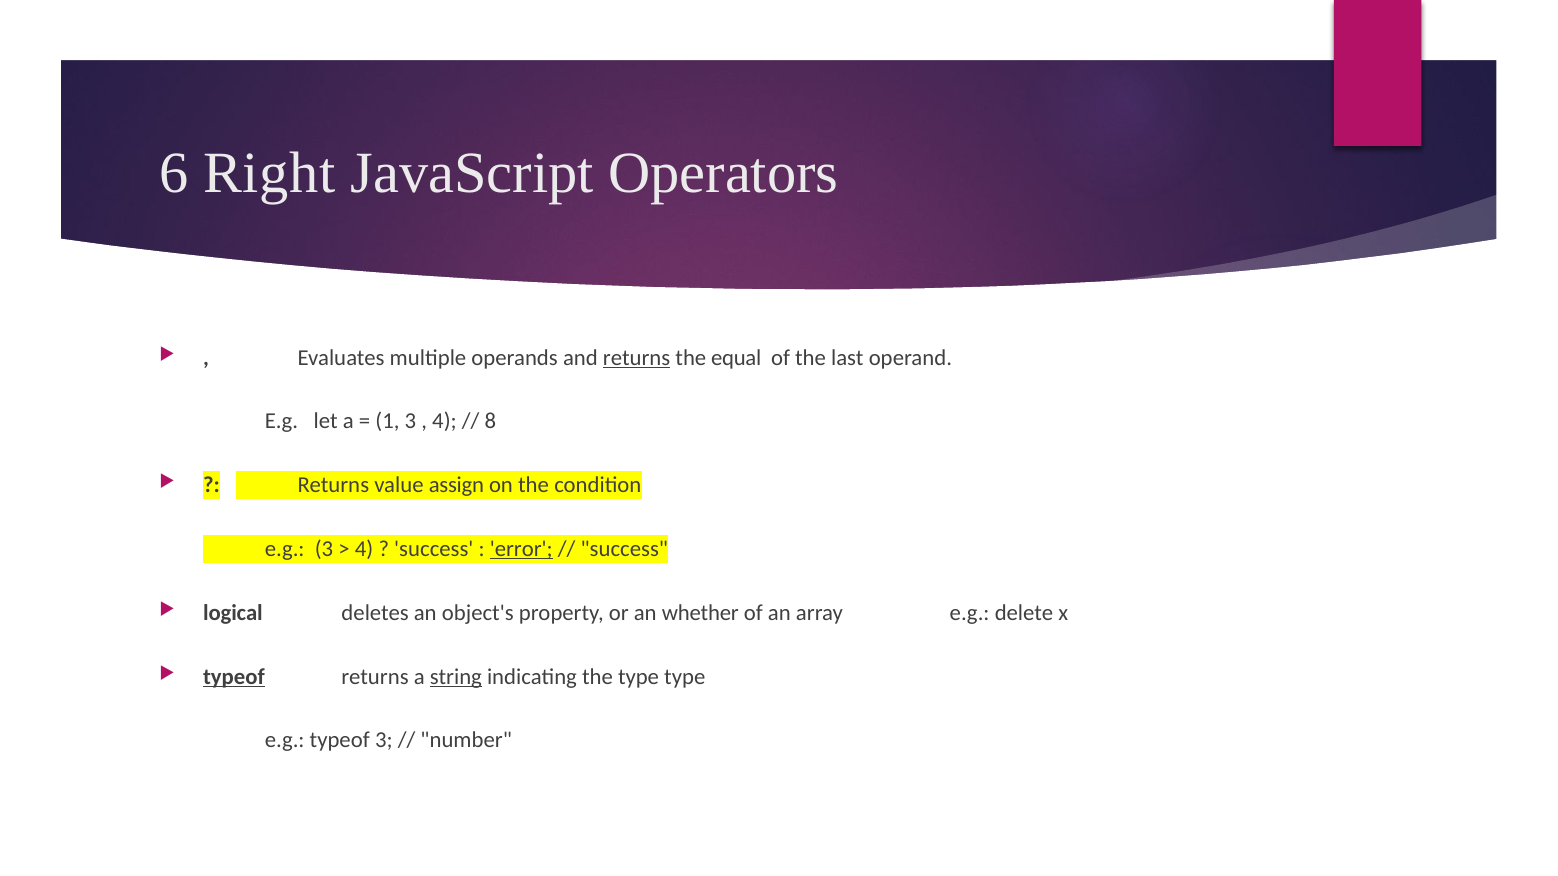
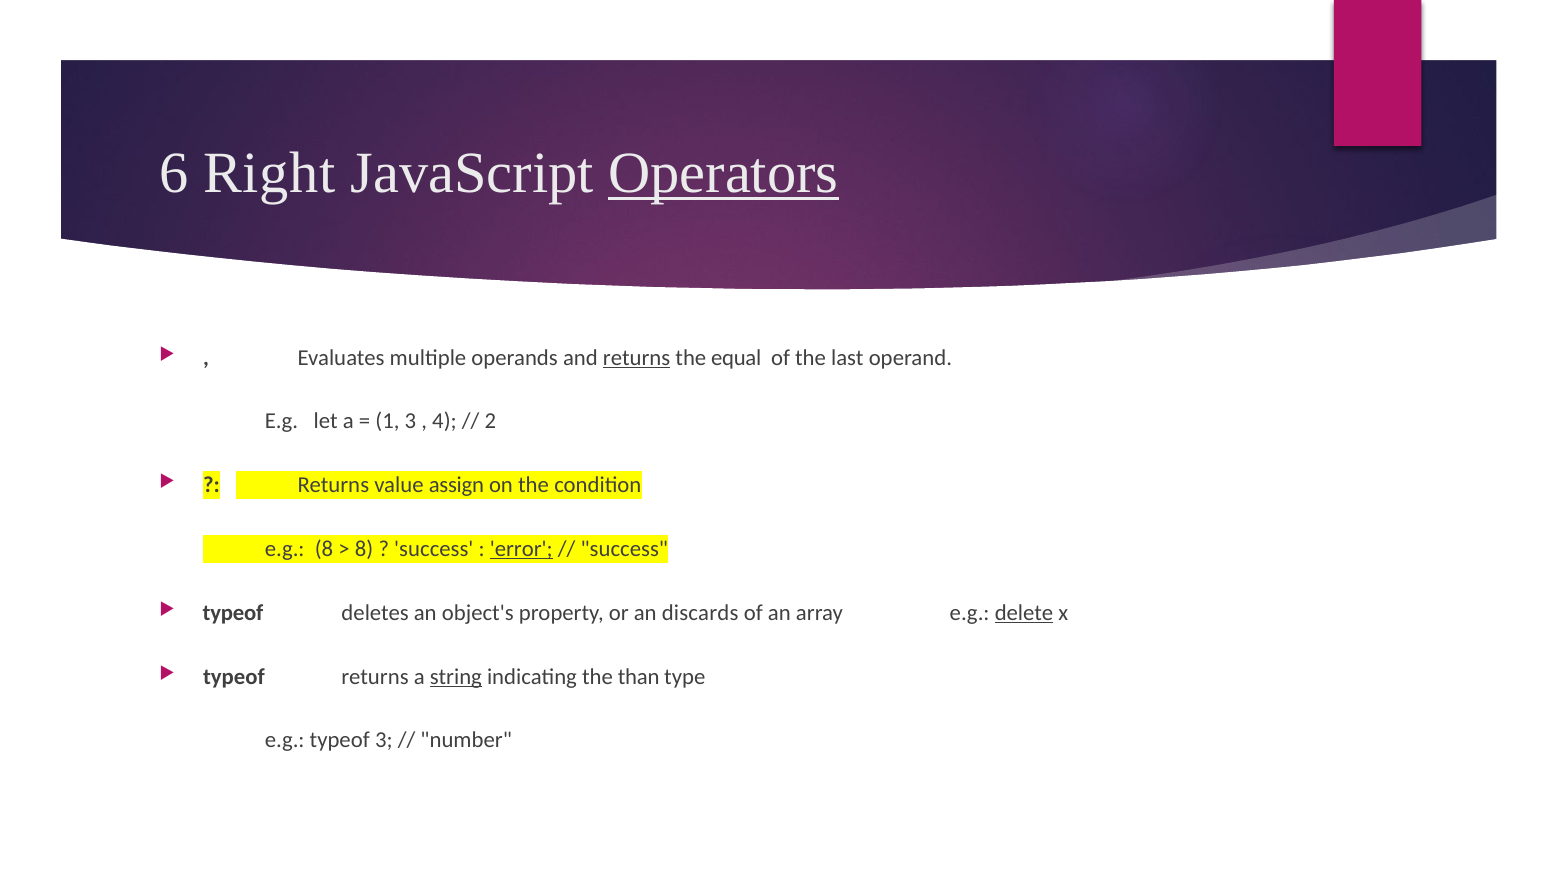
Operators underline: none -> present
8: 8 -> 2
e.g 3: 3 -> 8
4 at (364, 549): 4 -> 8
logical at (233, 613): logical -> typeof
whether: whether -> discards
delete underline: none -> present
typeof at (234, 677) underline: present -> none
the type: type -> than
